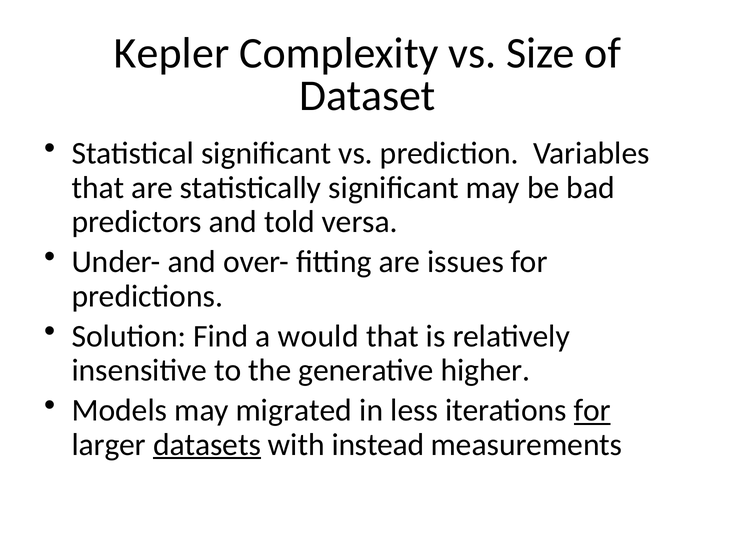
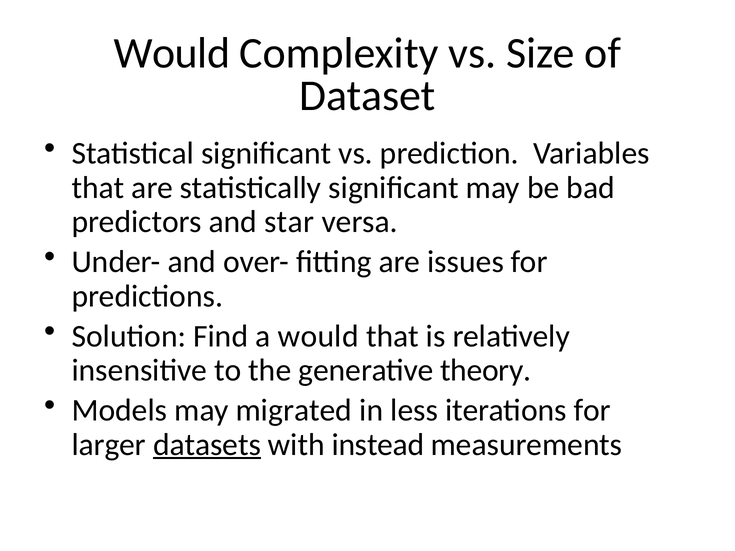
Kepler at (172, 54): Kepler -> Would
told: told -> star
higher: higher -> theory
for at (592, 411) underline: present -> none
